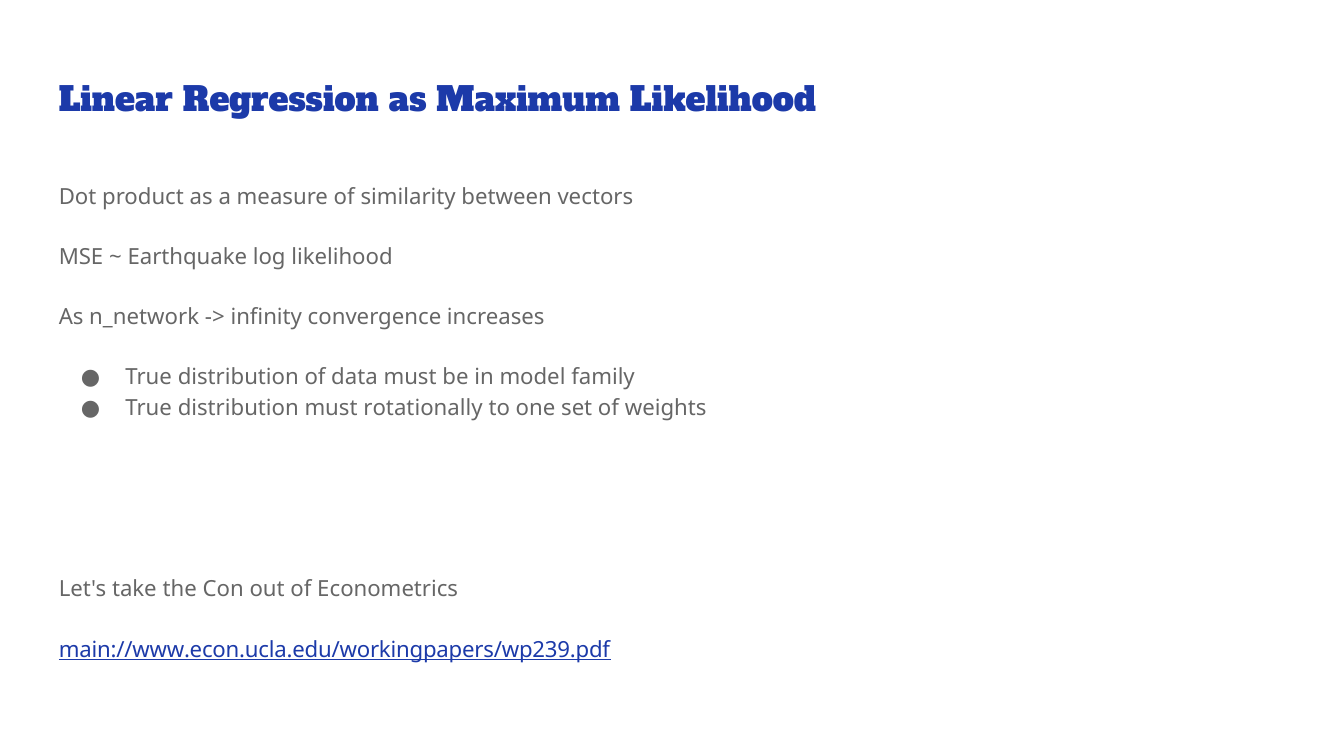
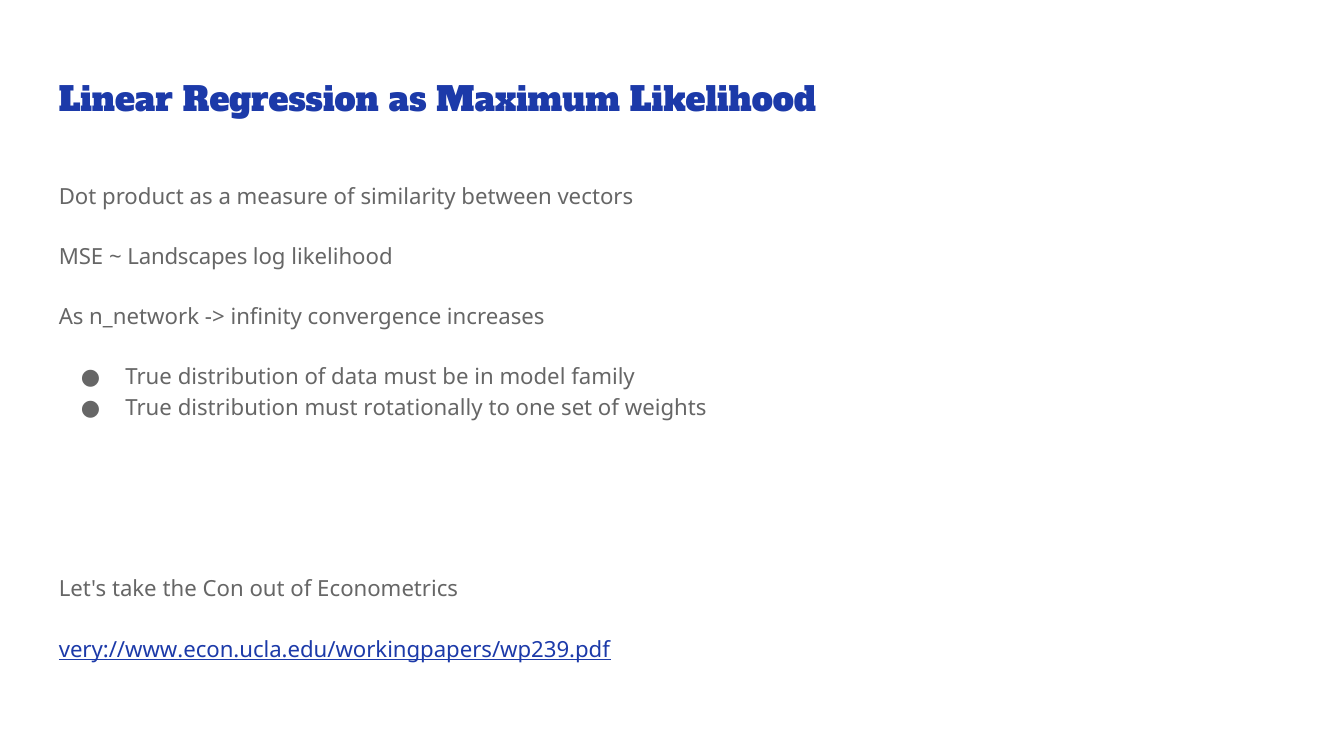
Earthquake: Earthquake -> Landscapes
main://www.econ.ucla.edu/workingpapers/wp239.pdf: main://www.econ.ucla.edu/workingpapers/wp239.pdf -> very://www.econ.ucla.edu/workingpapers/wp239.pdf
